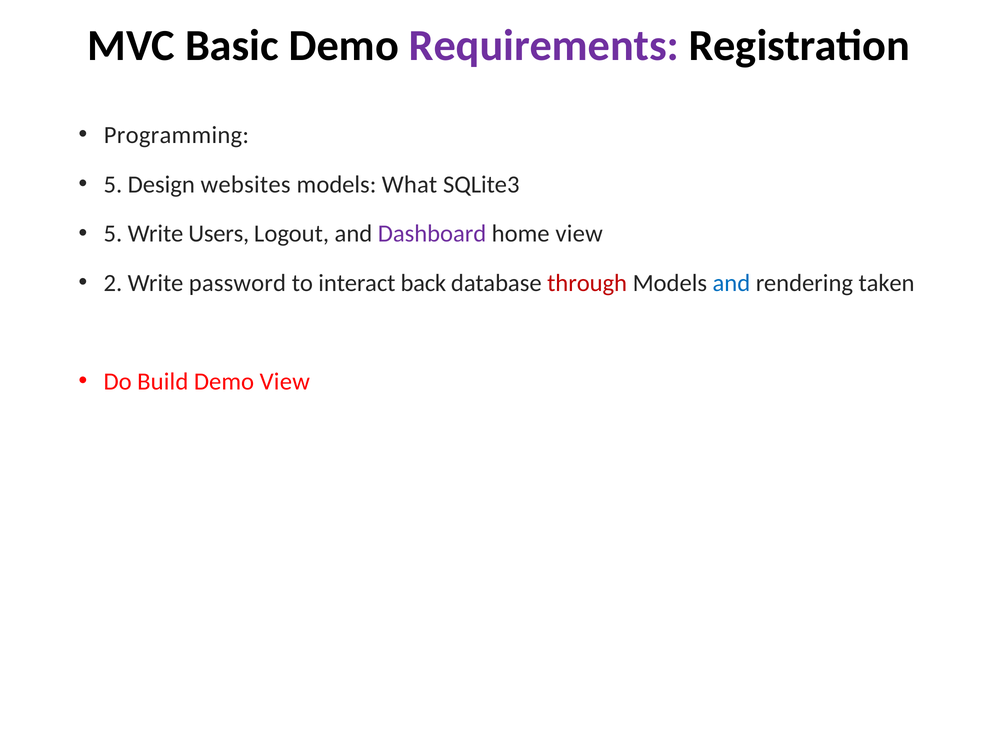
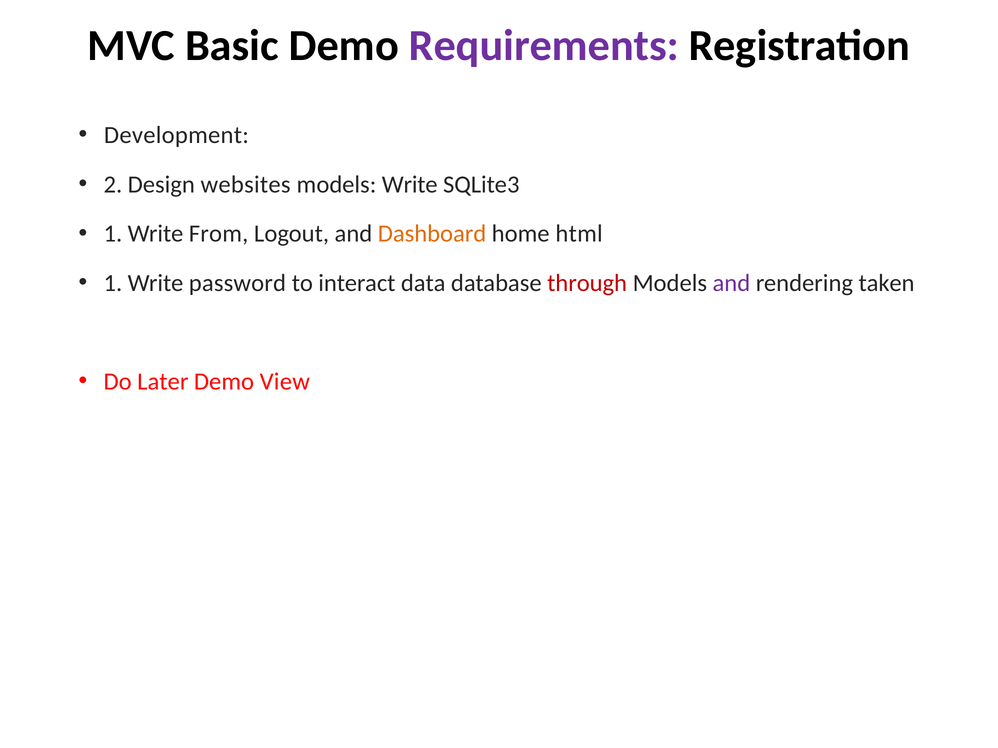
Programming: Programming -> Development
5 at (113, 185): 5 -> 2
models What: What -> Write
5 at (113, 234): 5 -> 1
Users: Users -> From
Dashboard colour: purple -> orange
home view: view -> html
2 at (113, 283): 2 -> 1
back: back -> data
and at (731, 283) colour: blue -> purple
Build: Build -> Later
